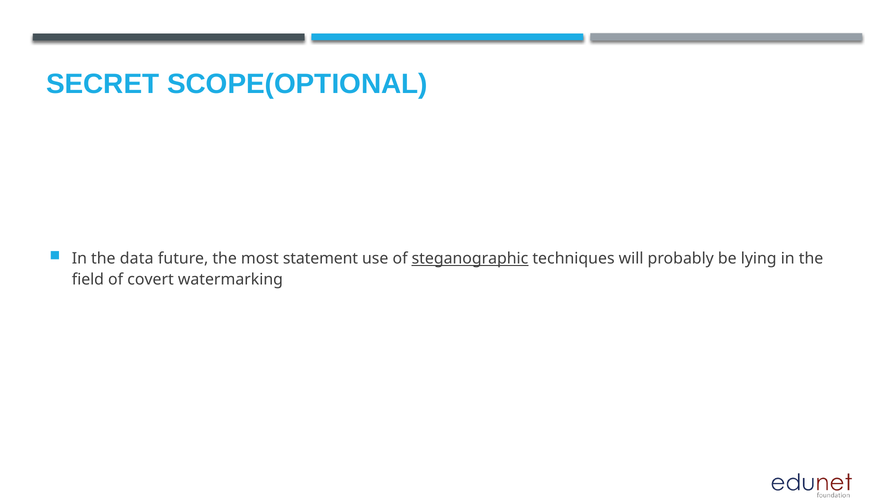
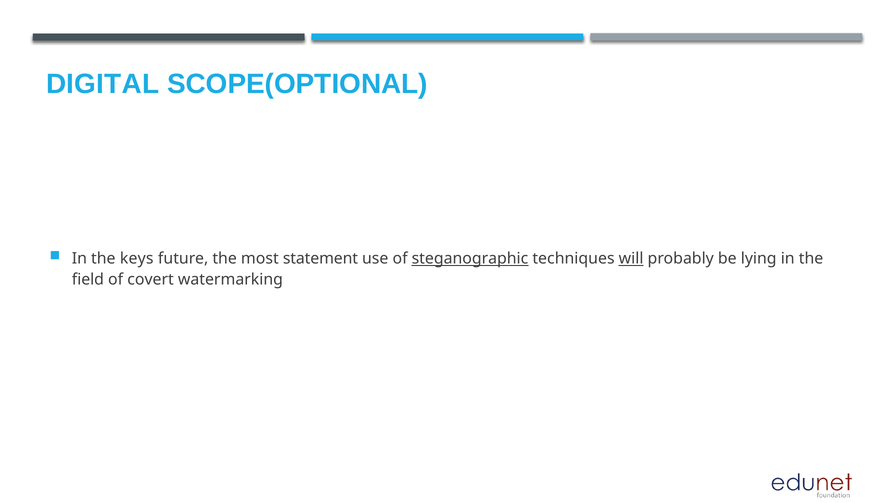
SECRET: SECRET -> DIGITAL
data: data -> keys
will underline: none -> present
